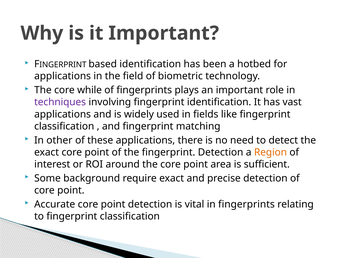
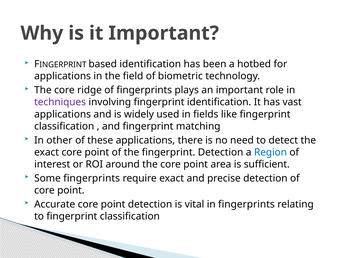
while: while -> ridge
Region colour: orange -> blue
Some background: background -> fingerprints
